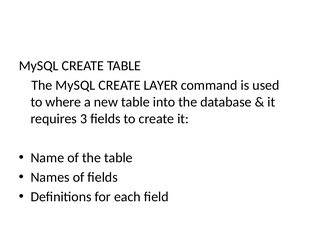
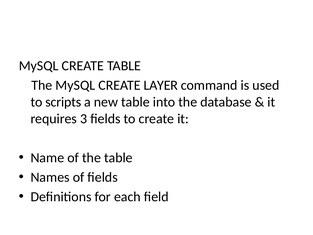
where: where -> scripts
